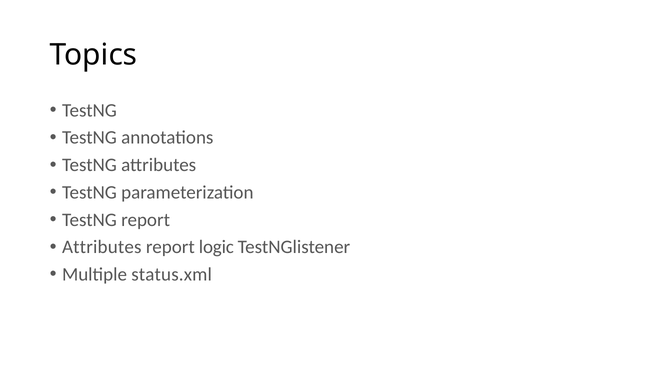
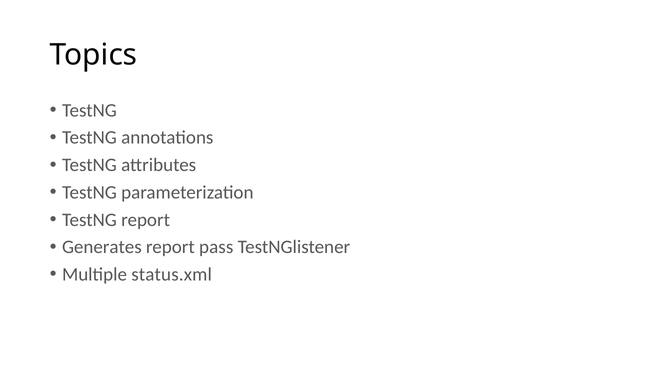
Attributes at (102, 247): Attributes -> Generates
logic: logic -> pass
